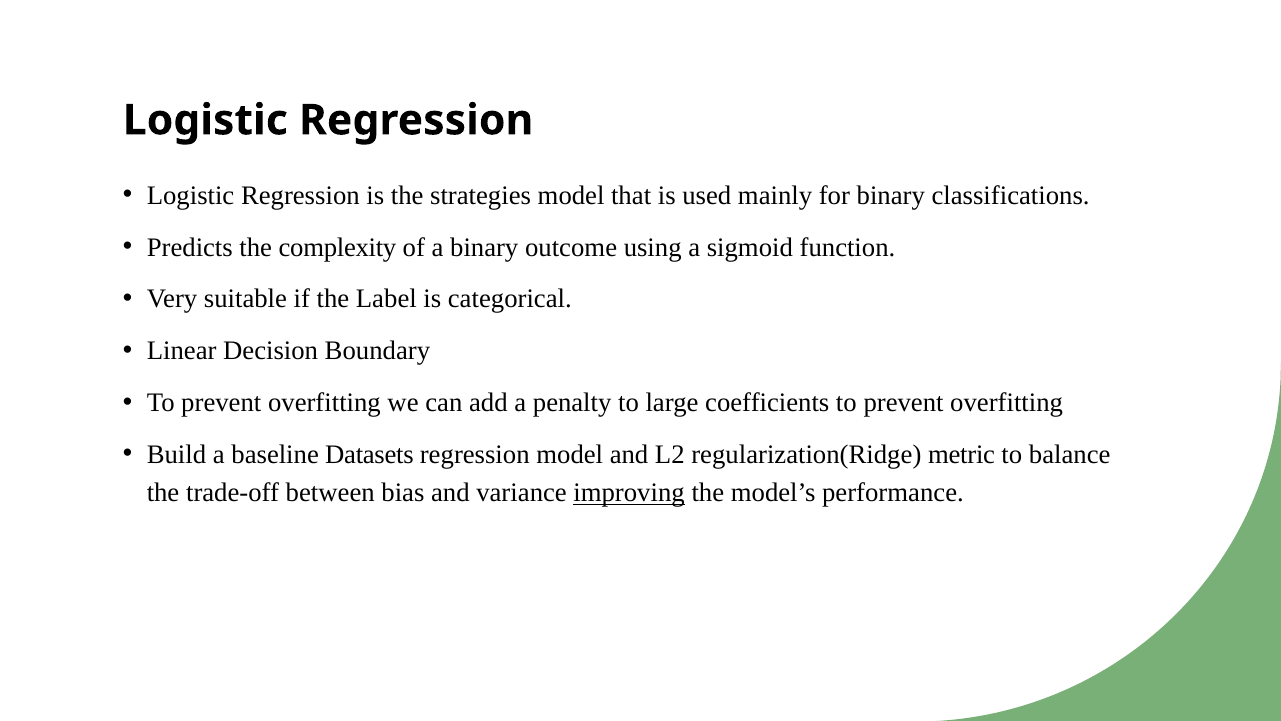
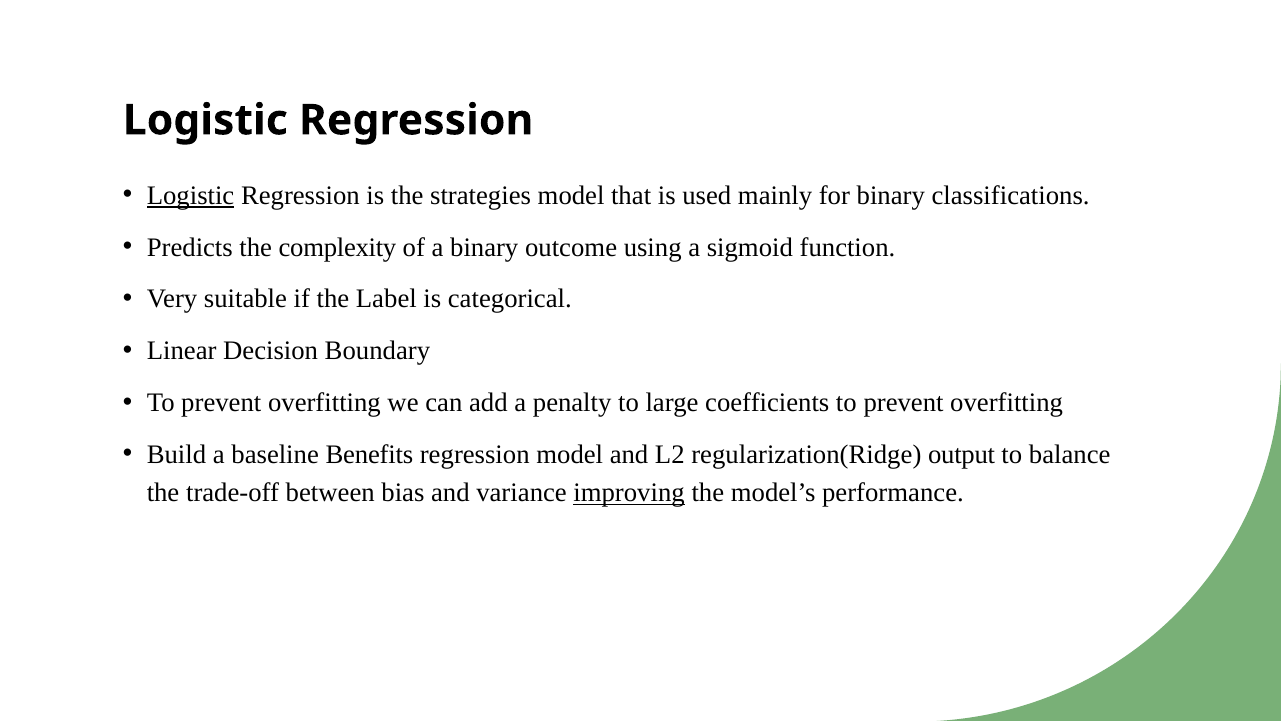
Logistic at (191, 195) underline: none -> present
Datasets: Datasets -> Benefits
metric: metric -> output
